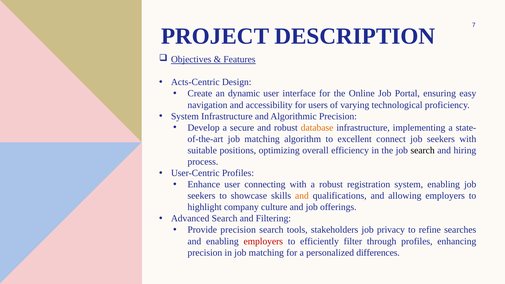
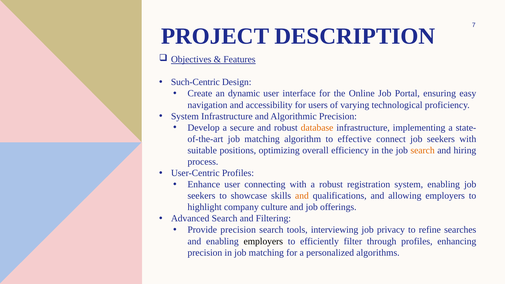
Acts-Centric: Acts-Centric -> Such-Centric
excellent: excellent -> effective
search at (423, 150) colour: black -> orange
stakeholders: stakeholders -> interviewing
employers at (263, 241) colour: red -> black
differences: differences -> algorithms
